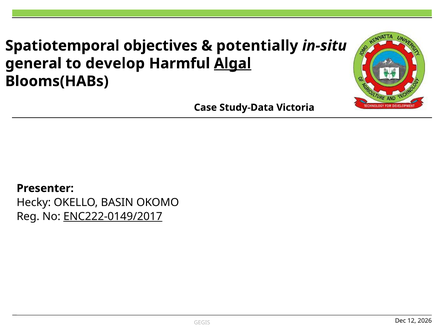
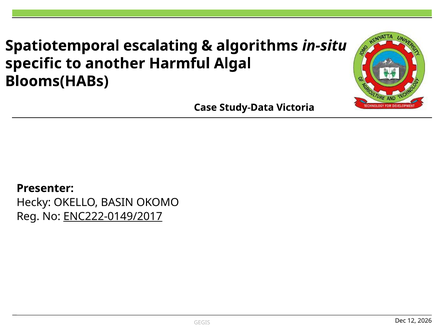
objectives: objectives -> escalating
potentially: potentially -> algorithms
general: general -> specific
develop: develop -> another
Algal underline: present -> none
